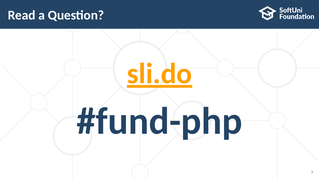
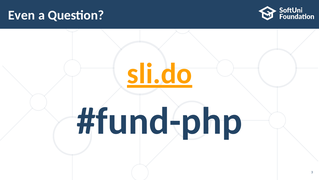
Read: Read -> Even
